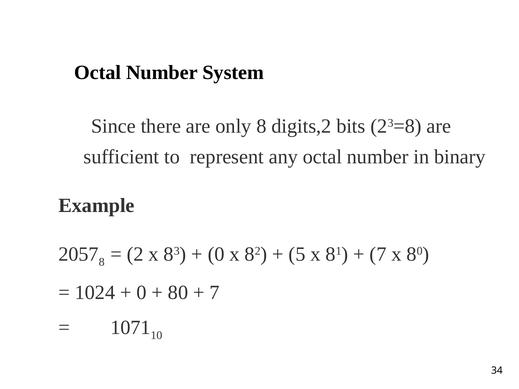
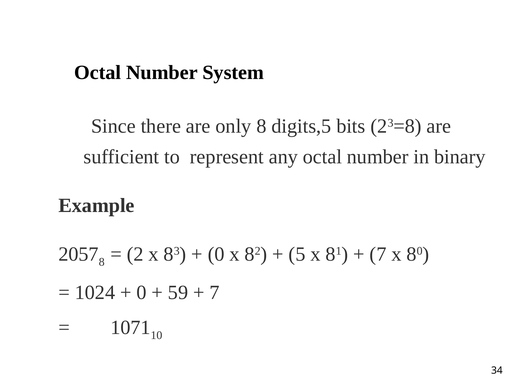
digits,2: digits,2 -> digits,5
80 at (178, 293): 80 -> 59
